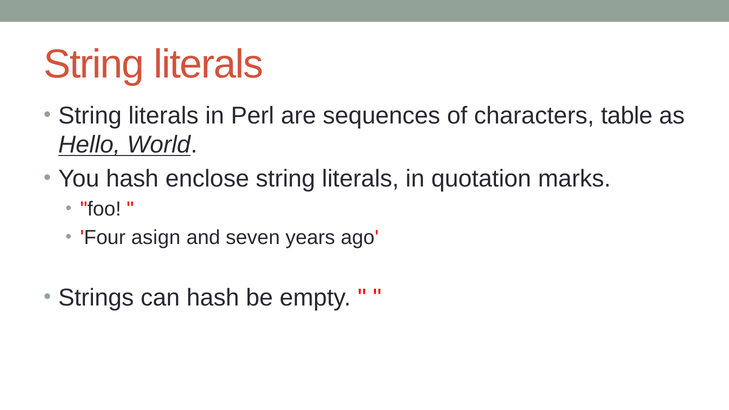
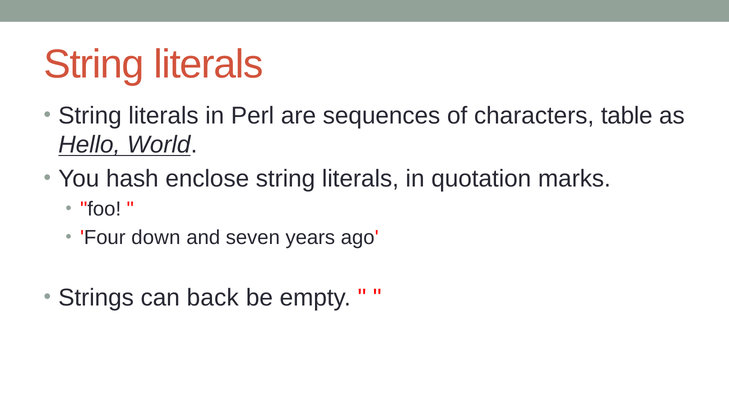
asign: asign -> down
can hash: hash -> back
